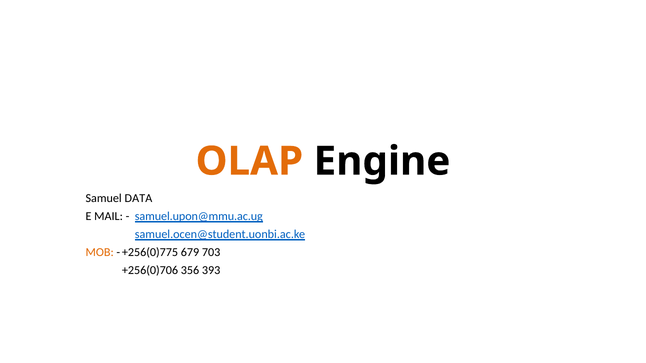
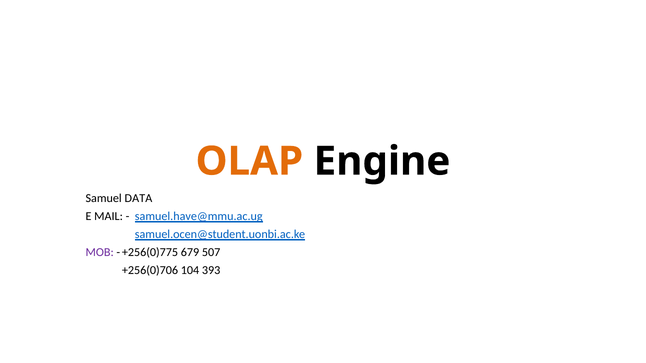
samuel.upon@mmu.ac.ug: samuel.upon@mmu.ac.ug -> samuel.have@mmu.ac.ug
MOB colour: orange -> purple
703: 703 -> 507
356: 356 -> 104
